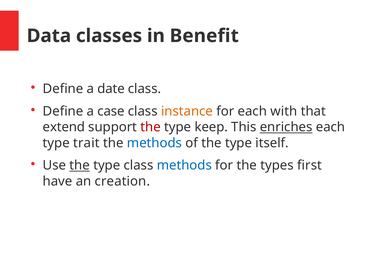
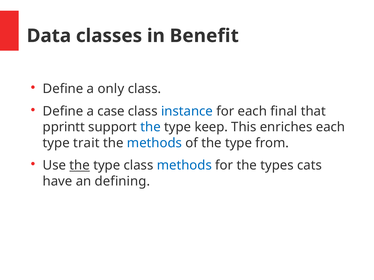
date: date -> only
instance colour: orange -> blue
with: with -> final
extend: extend -> pprintt
the at (151, 127) colour: red -> blue
enriches underline: present -> none
itself: itself -> from
first: first -> cats
creation: creation -> defining
